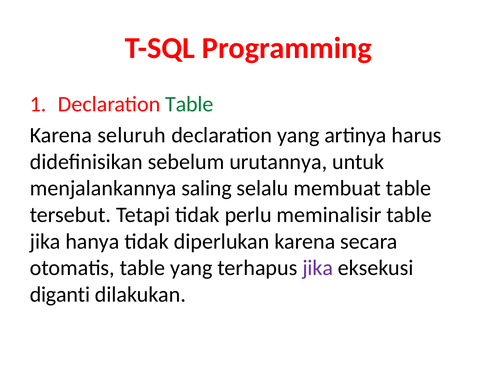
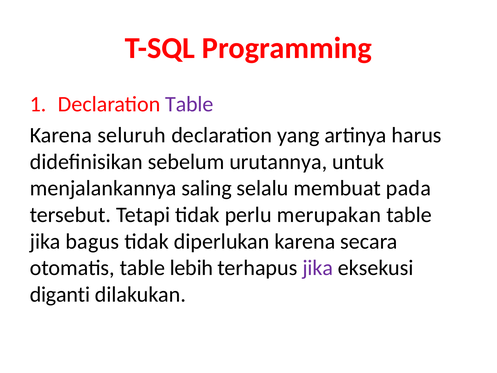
Table at (189, 104) colour: green -> purple
membuat table: table -> pada
meminalisir: meminalisir -> merupakan
hanya: hanya -> bagus
table yang: yang -> lebih
